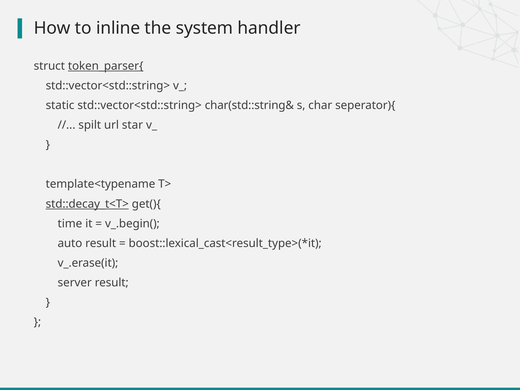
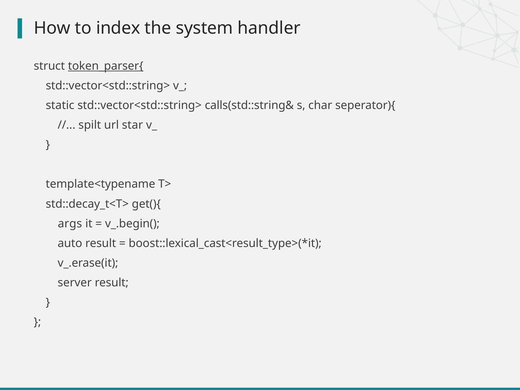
inline: inline -> index
char(std::string&: char(std::string& -> calls(std::string&
std::decay_t<T> underline: present -> none
time: time -> args
